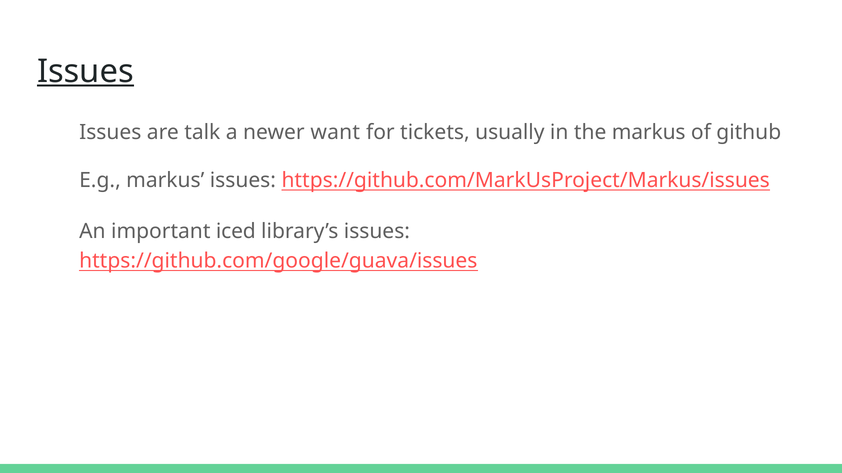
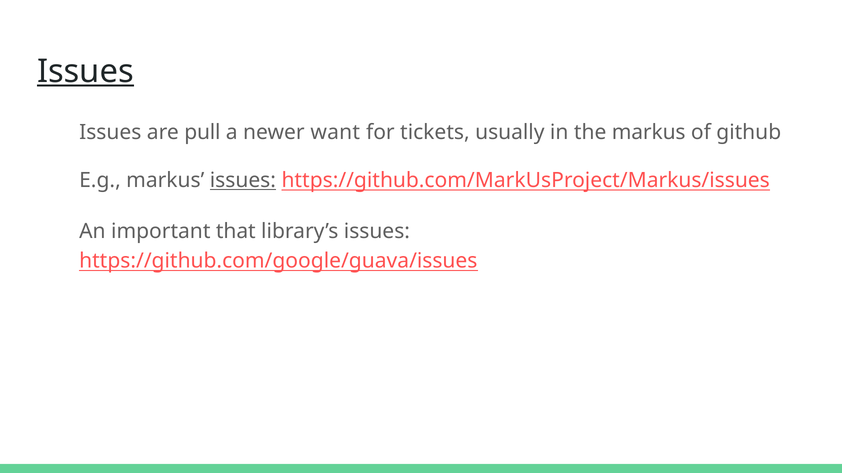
talk: talk -> pull
issues at (243, 181) underline: none -> present
iced: iced -> that
